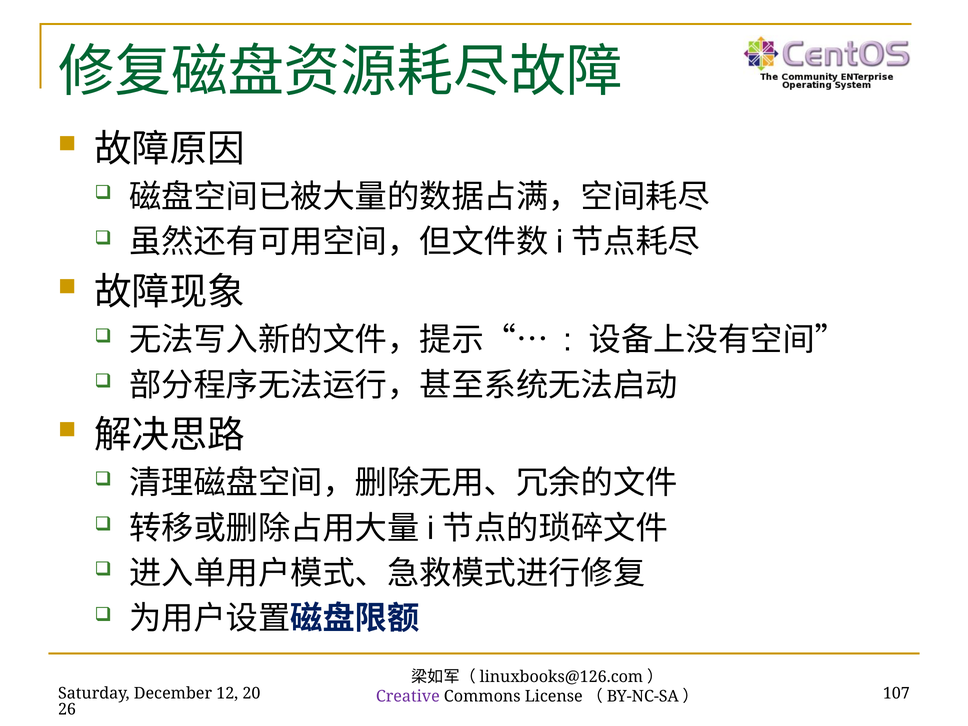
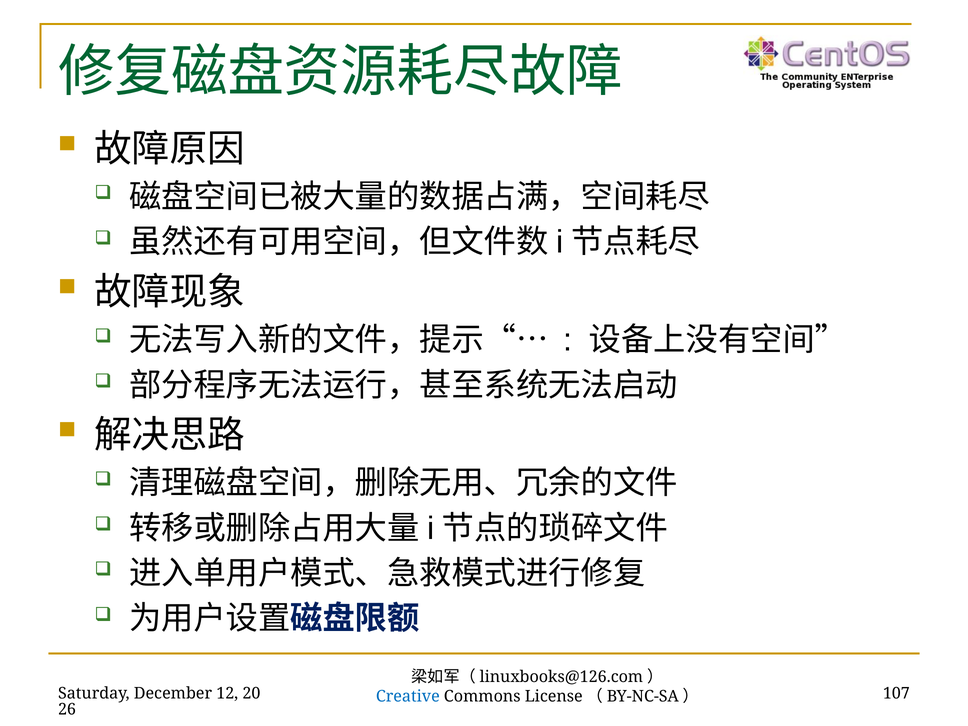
Creative colour: purple -> blue
